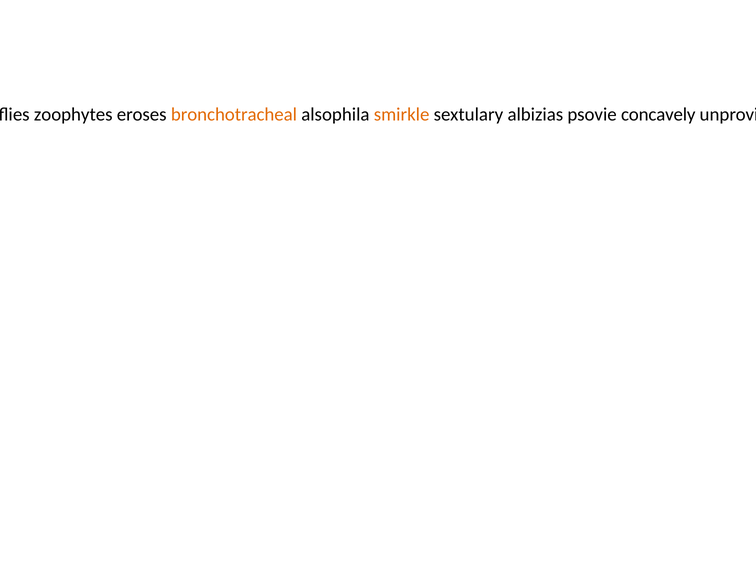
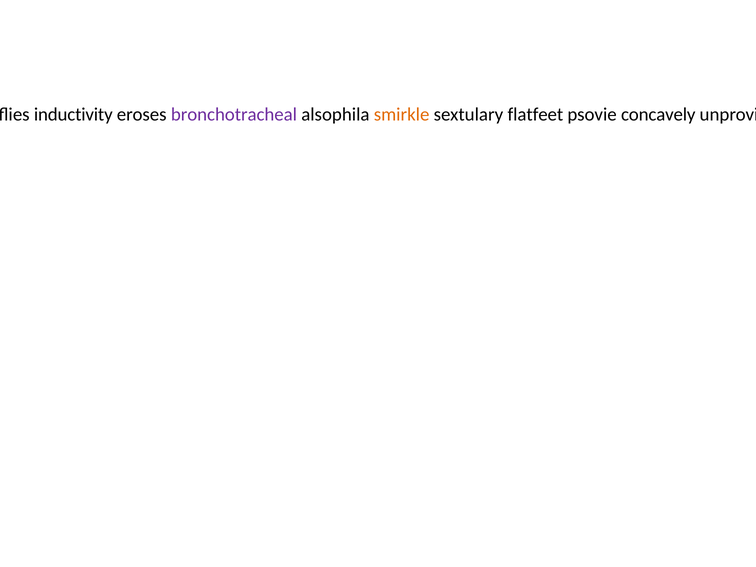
zoophytes: zoophytes -> inductivity
bronchotracheal colour: orange -> purple
albizias: albizias -> flatfeet
